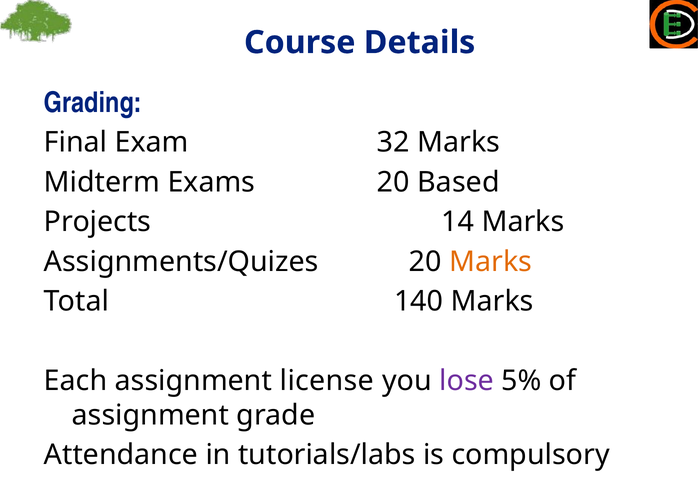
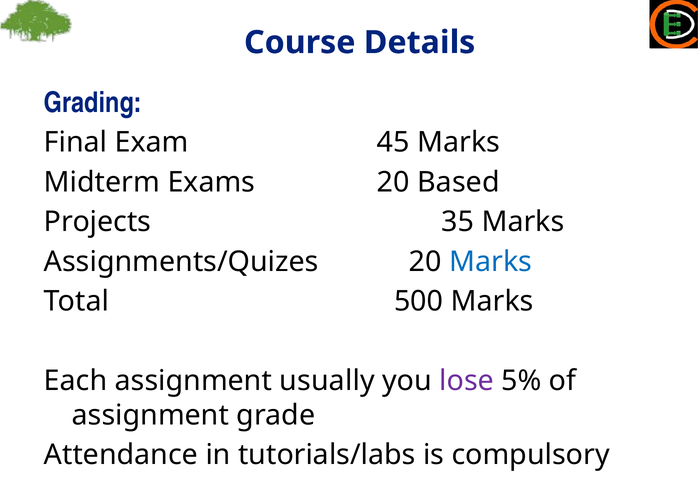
32: 32 -> 45
14: 14 -> 35
Marks at (491, 262) colour: orange -> blue
140: 140 -> 500
license: license -> usually
